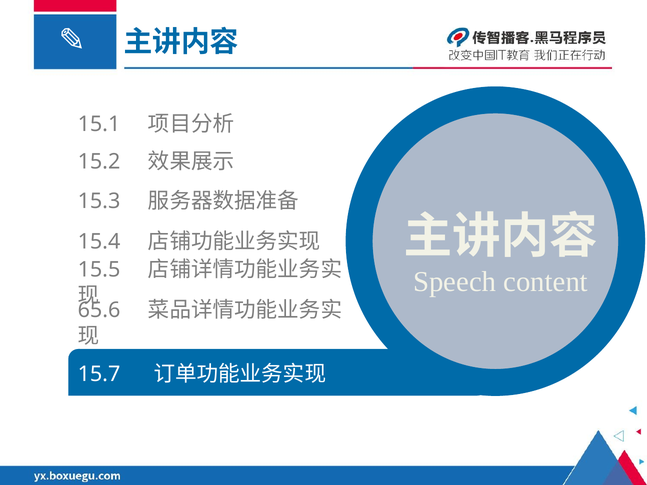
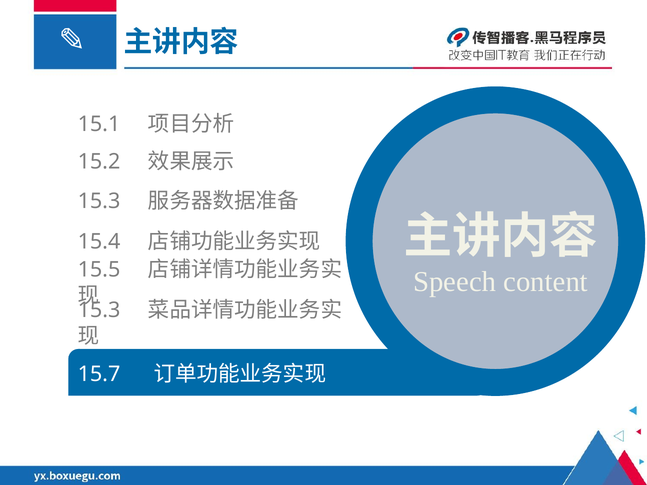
65.6 at (99, 310): 65.6 -> 15.3
